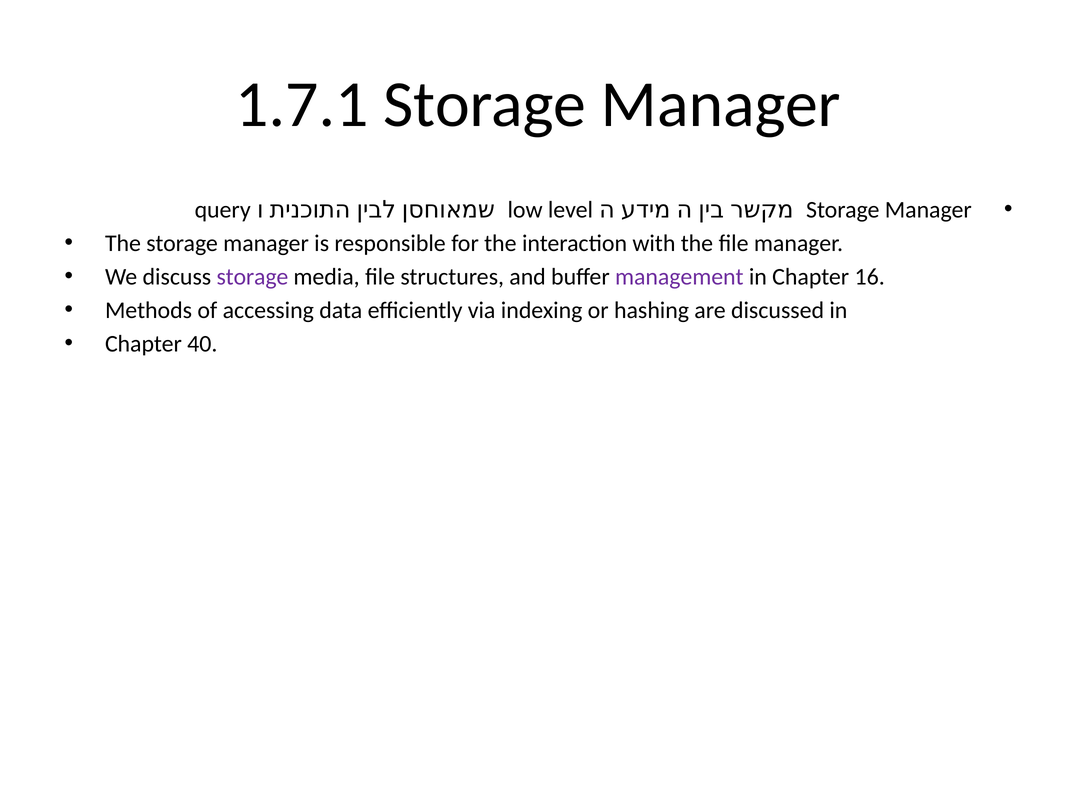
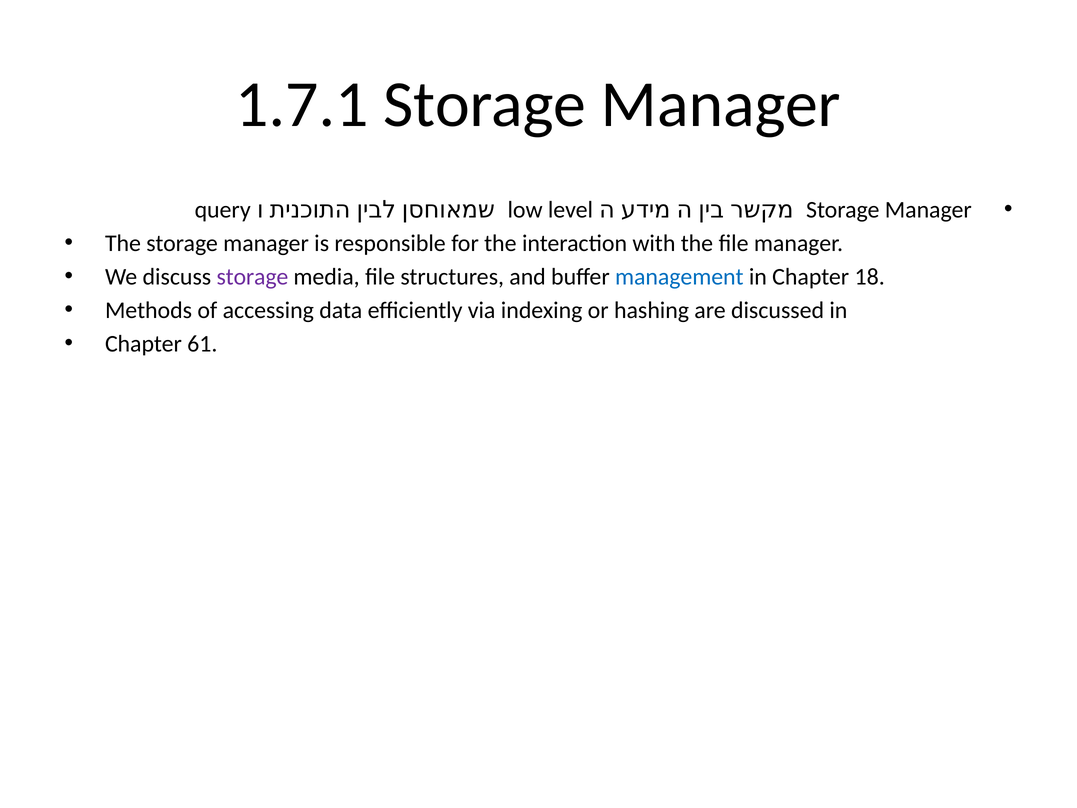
management colour: purple -> blue
16: 16 -> 18
40: 40 -> 61
